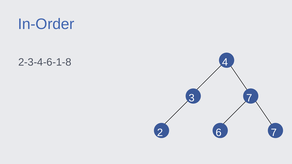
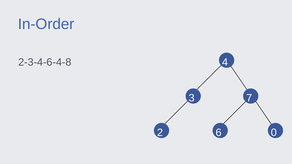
2-3-4-6-1-8: 2-3-4-6-1-8 -> 2-3-4-6-4-8
2 7: 7 -> 0
